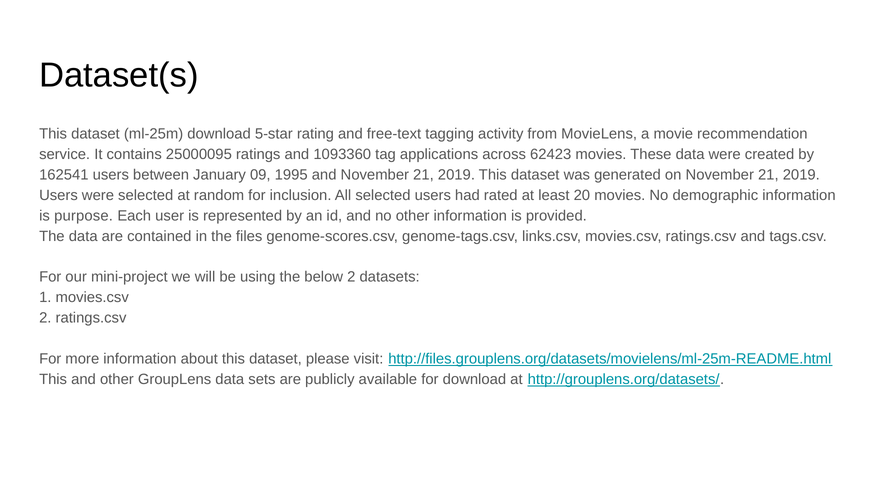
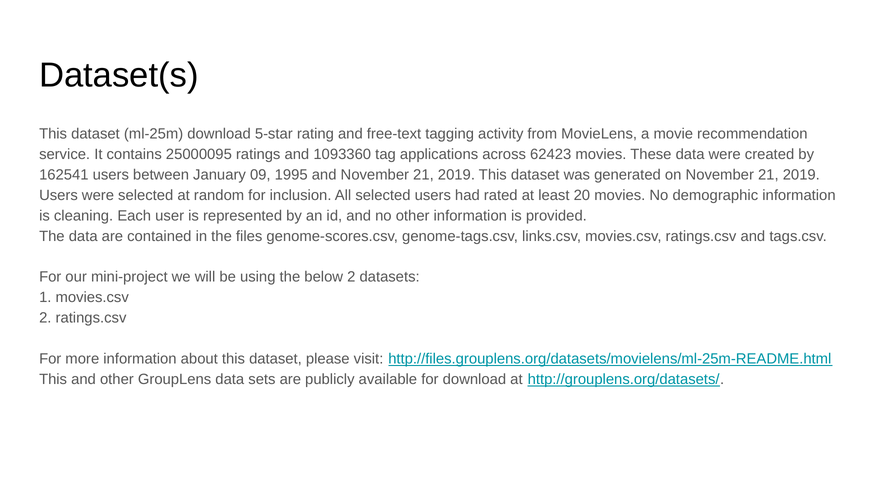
purpose: purpose -> cleaning
